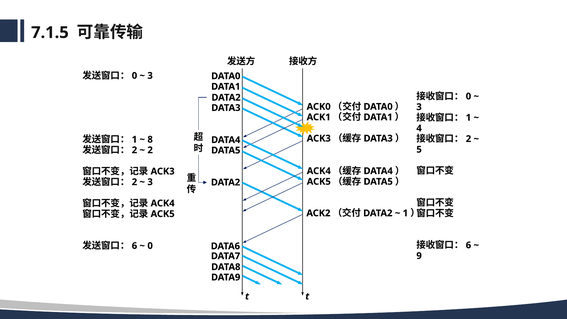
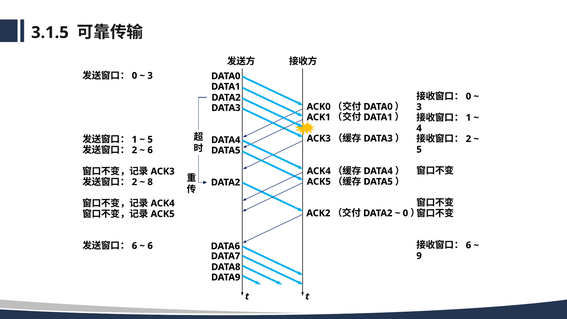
7.1.5: 7.1.5 -> 3.1.5
8 at (150, 139): 8 -> 5
2 at (150, 150): 2 -> 6
3 at (150, 182): 3 -> 8
1 at (405, 213): 1 -> 0
0 at (150, 246): 0 -> 6
